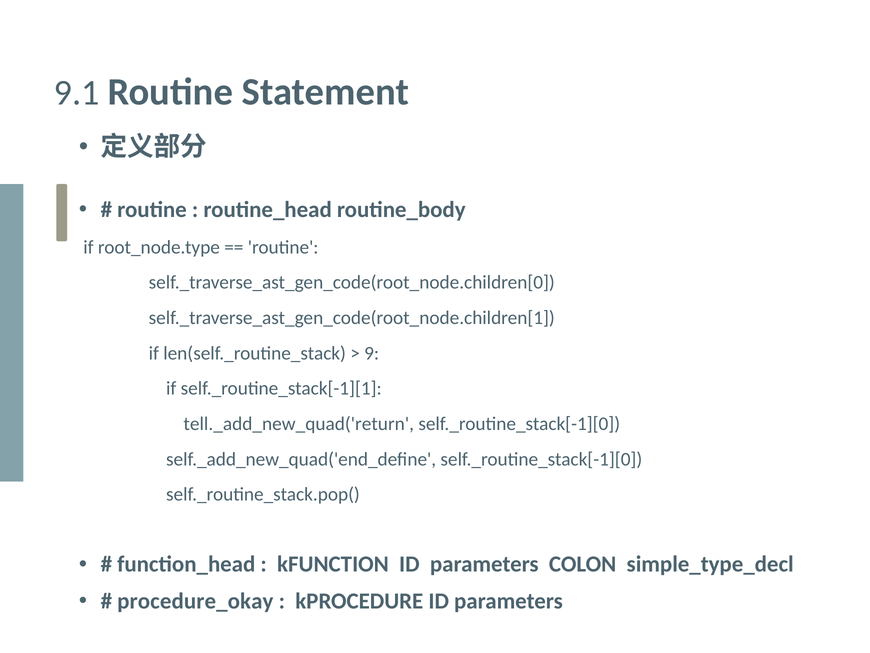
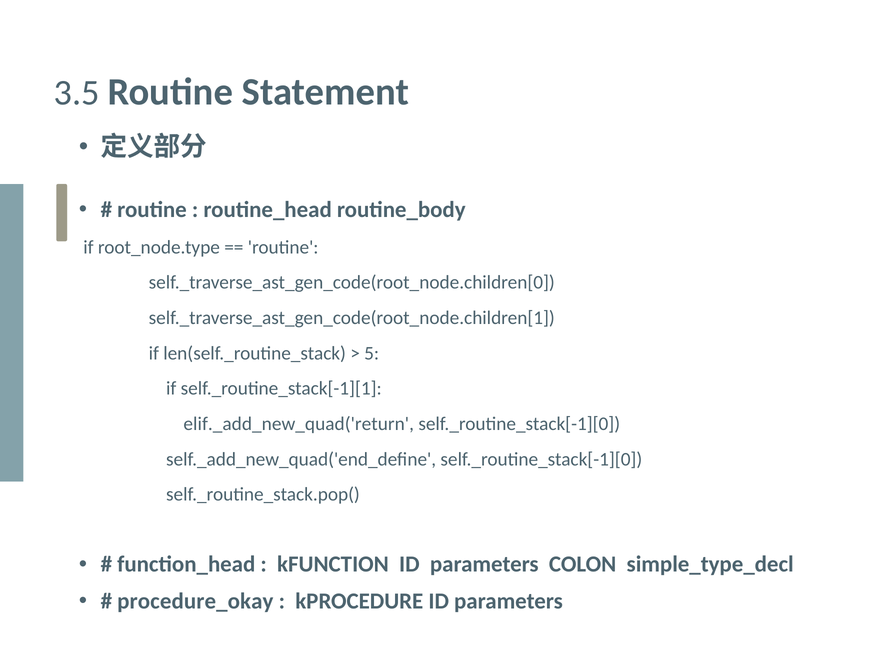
9.1: 9.1 -> 3.5
9: 9 -> 5
tell._add_new_quad('return: tell._add_new_quad('return -> elif._add_new_quad('return
